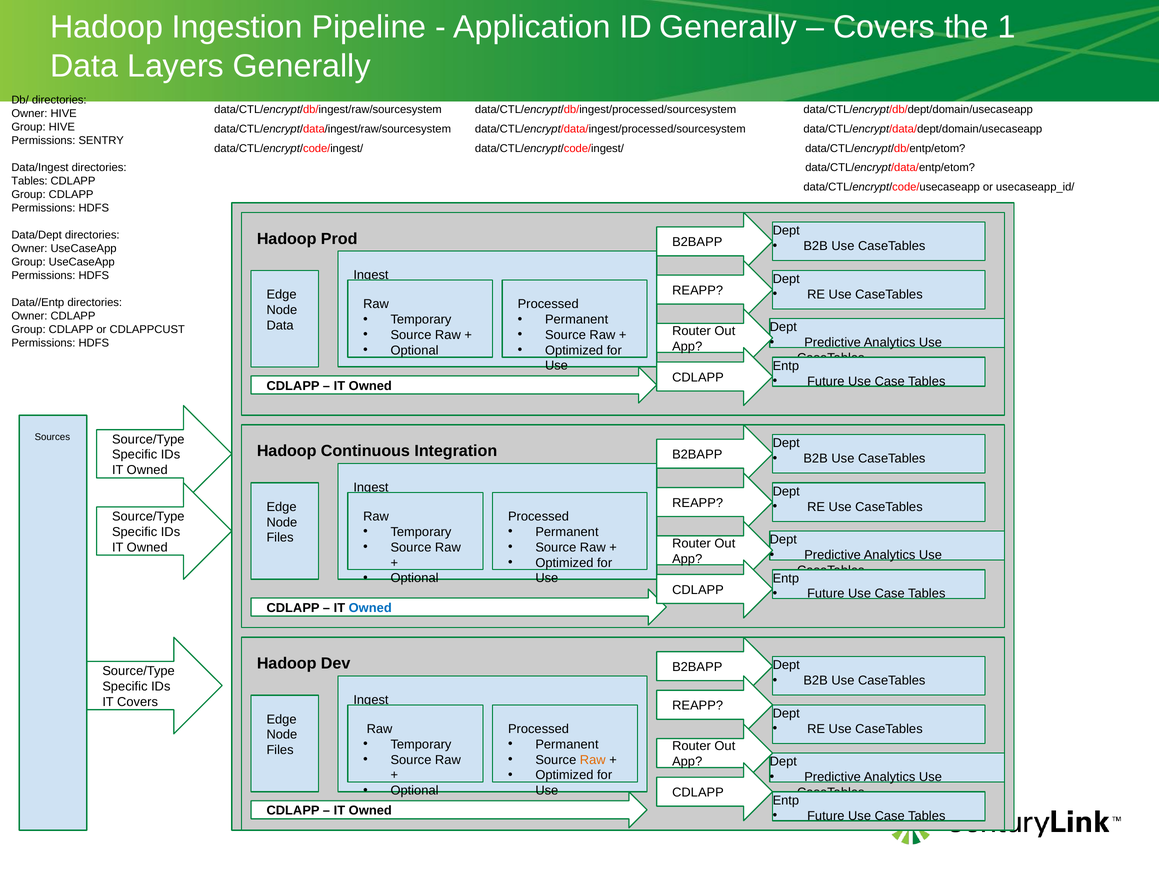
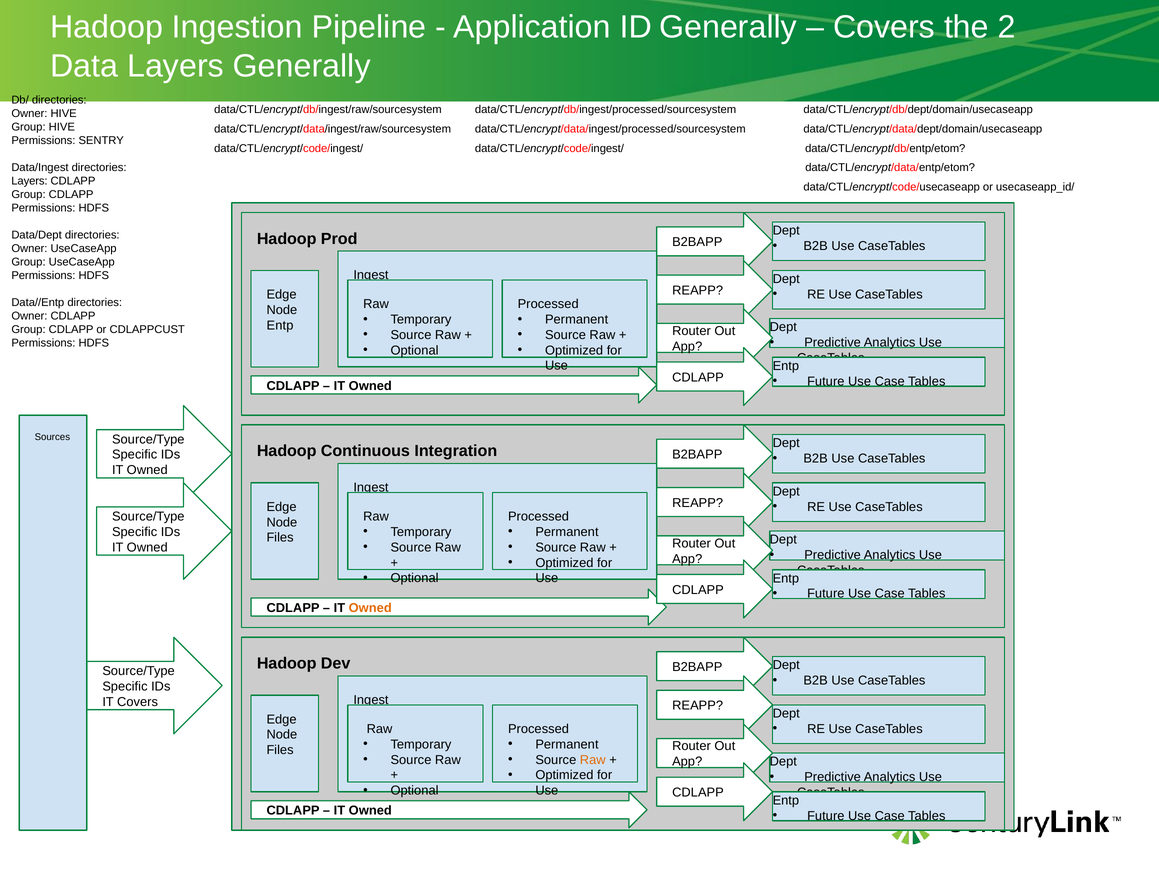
1: 1 -> 2
Tables at (29, 181): Tables -> Layers
Data at (280, 325): Data -> Entp
Owned at (370, 608) colour: blue -> orange
